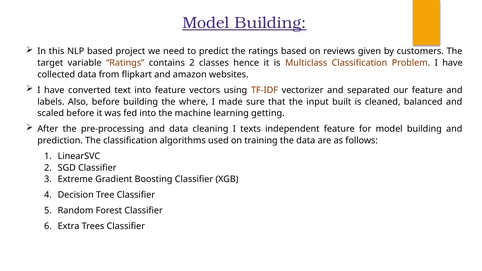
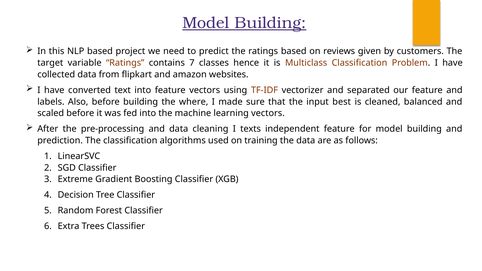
contains 2: 2 -> 7
built: built -> best
learning getting: getting -> vectors
